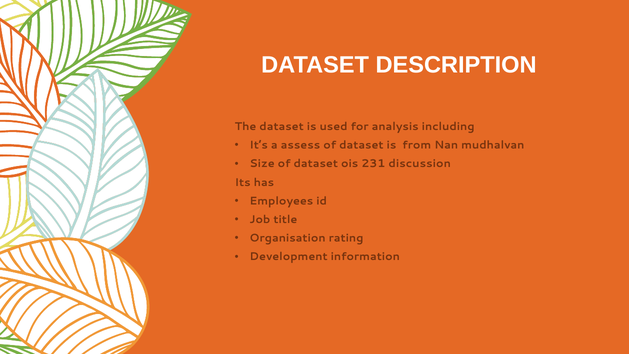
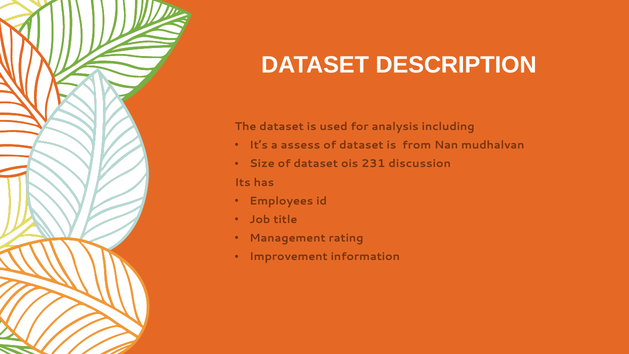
Organisation: Organisation -> Management
Development: Development -> Improvement
